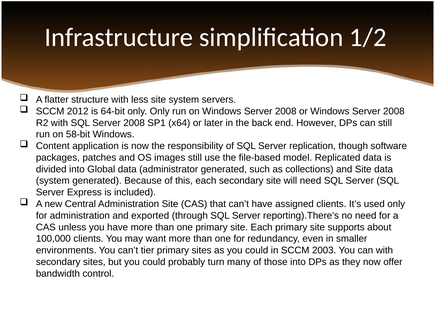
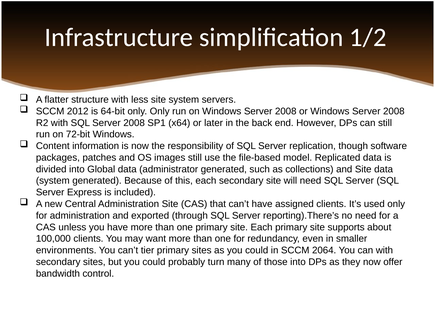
58-bit: 58-bit -> 72-bit
application: application -> information
2003: 2003 -> 2064
